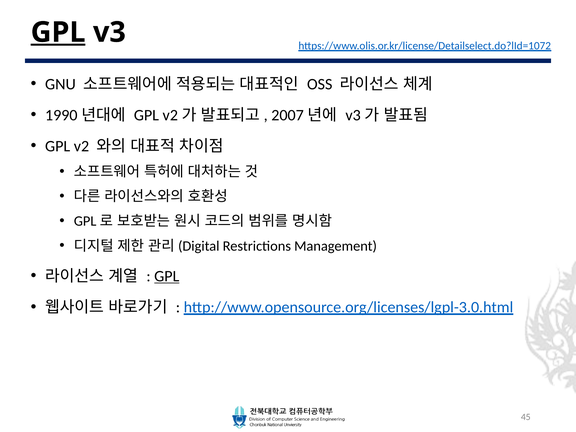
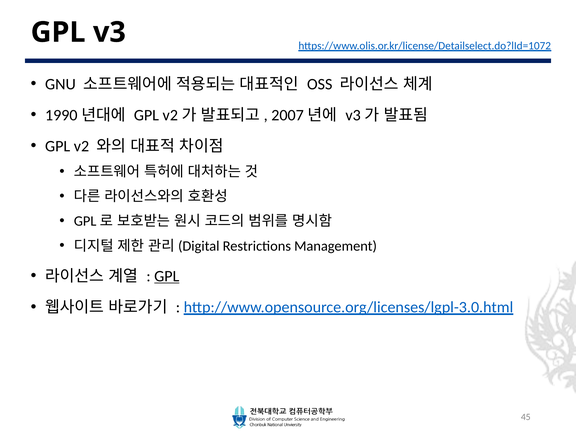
GPL at (58, 32) underline: present -> none
